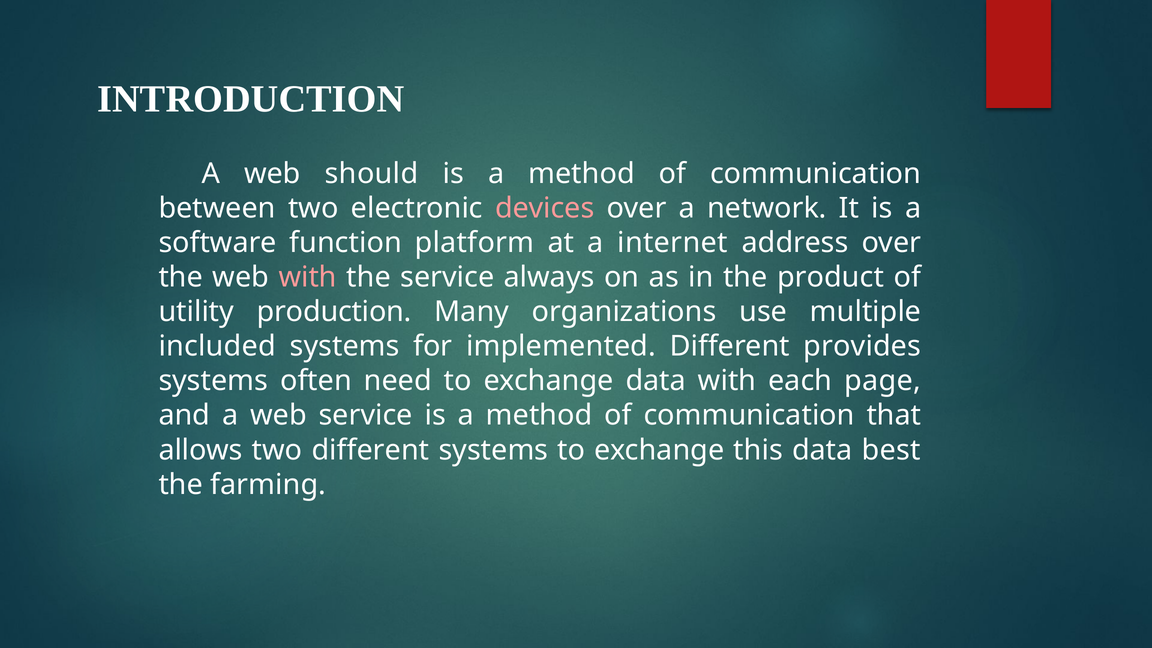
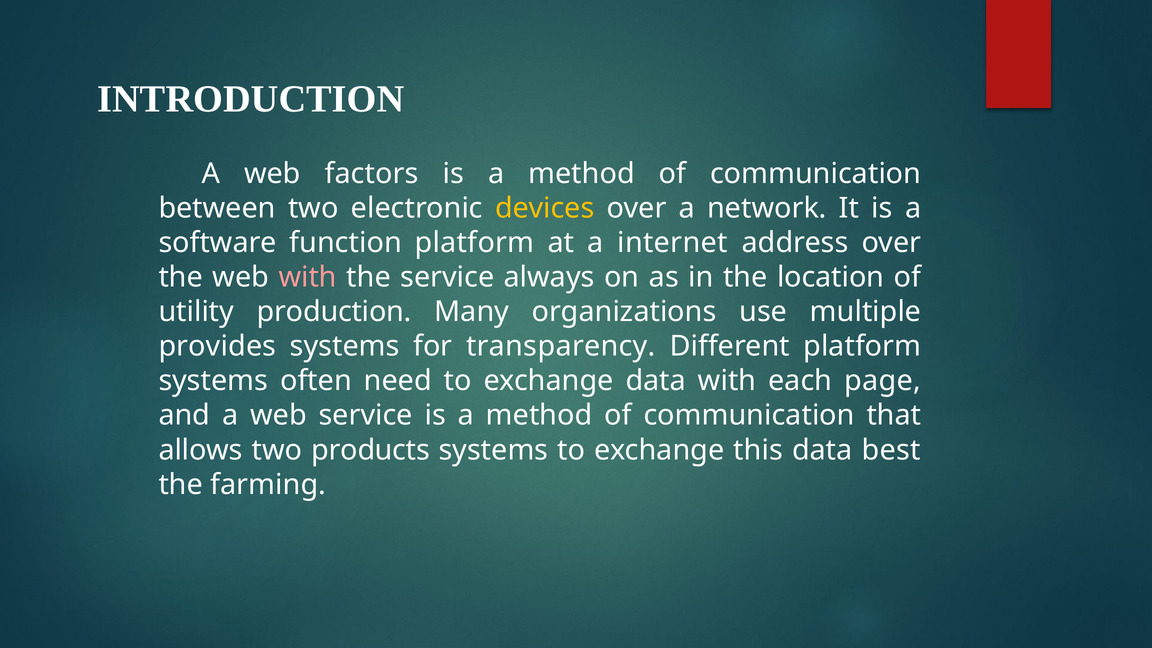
should: should -> factors
devices colour: pink -> yellow
product: product -> location
included: included -> provides
implemented: implemented -> transparency
Different provides: provides -> platform
two different: different -> products
